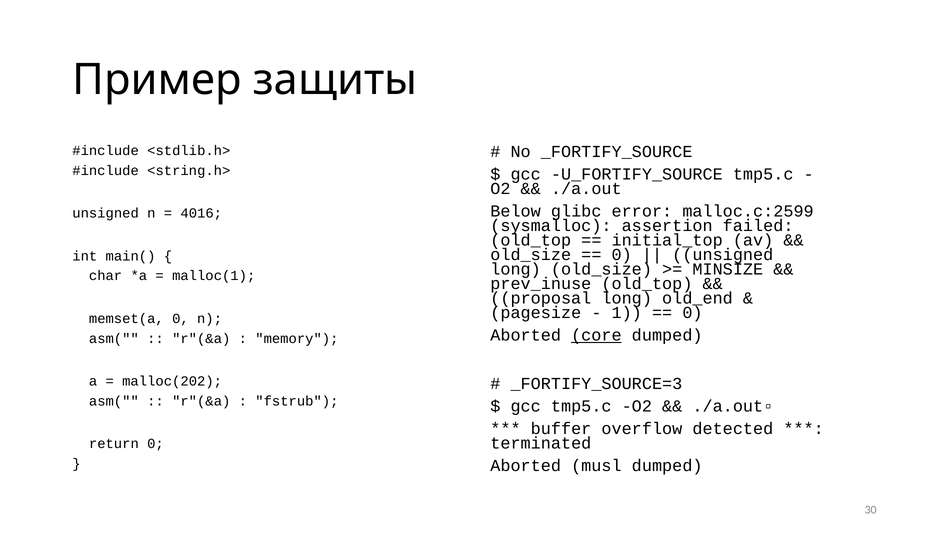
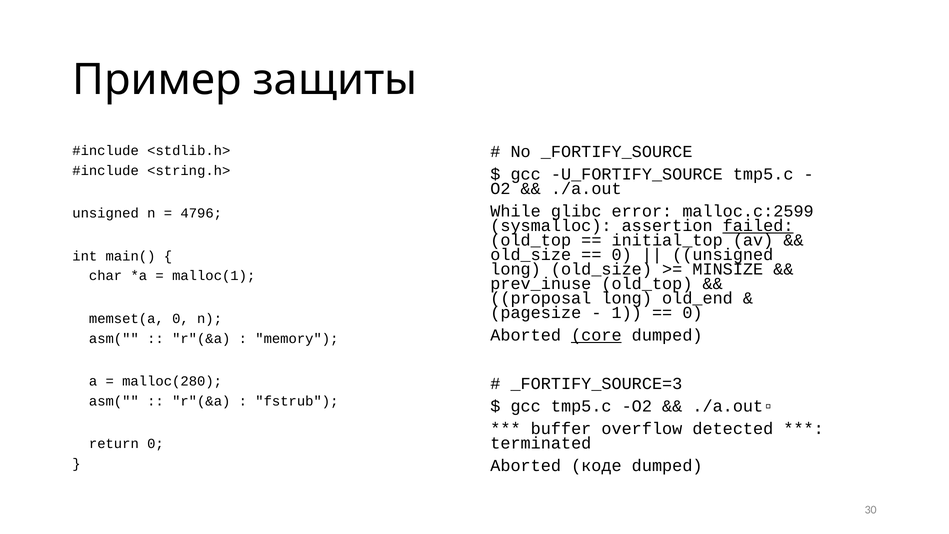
Below: Below -> While
4016: 4016 -> 4796
failed underline: none -> present
malloc(202: malloc(202 -> malloc(280
musl: musl -> коде
